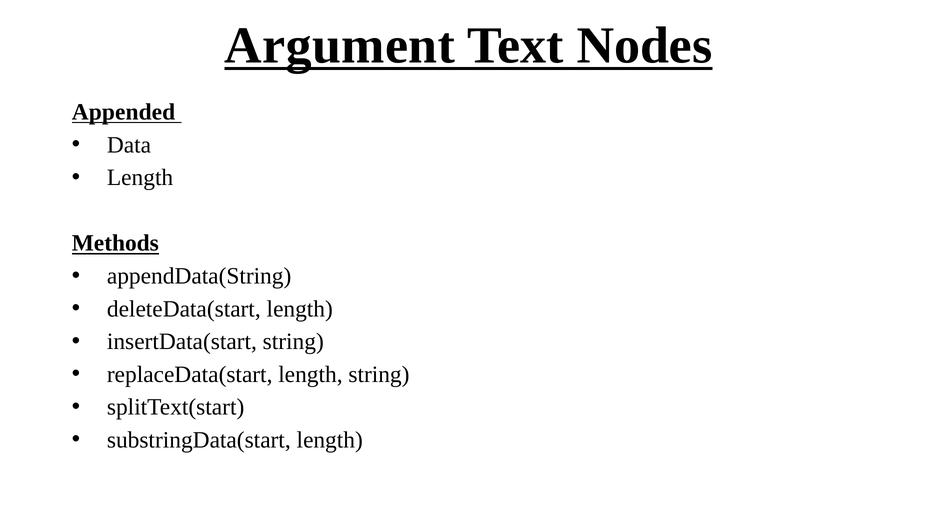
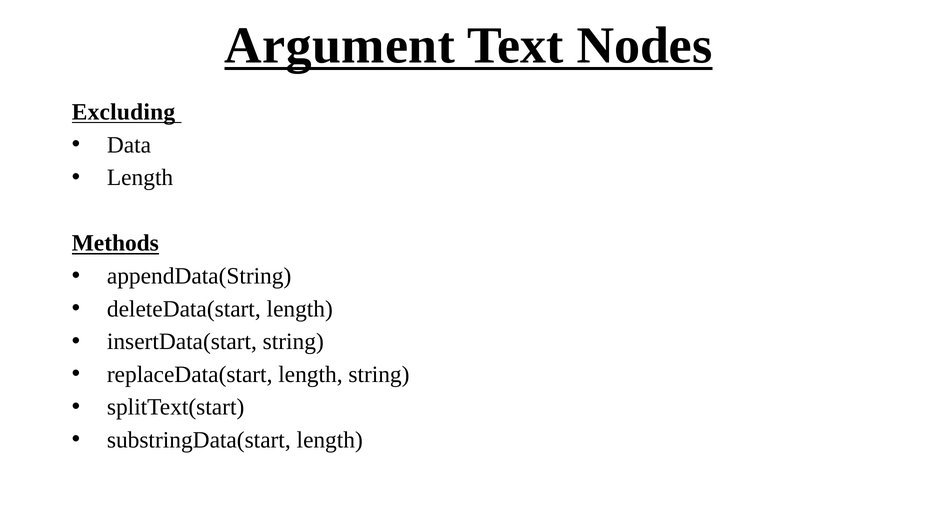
Appended: Appended -> Excluding
